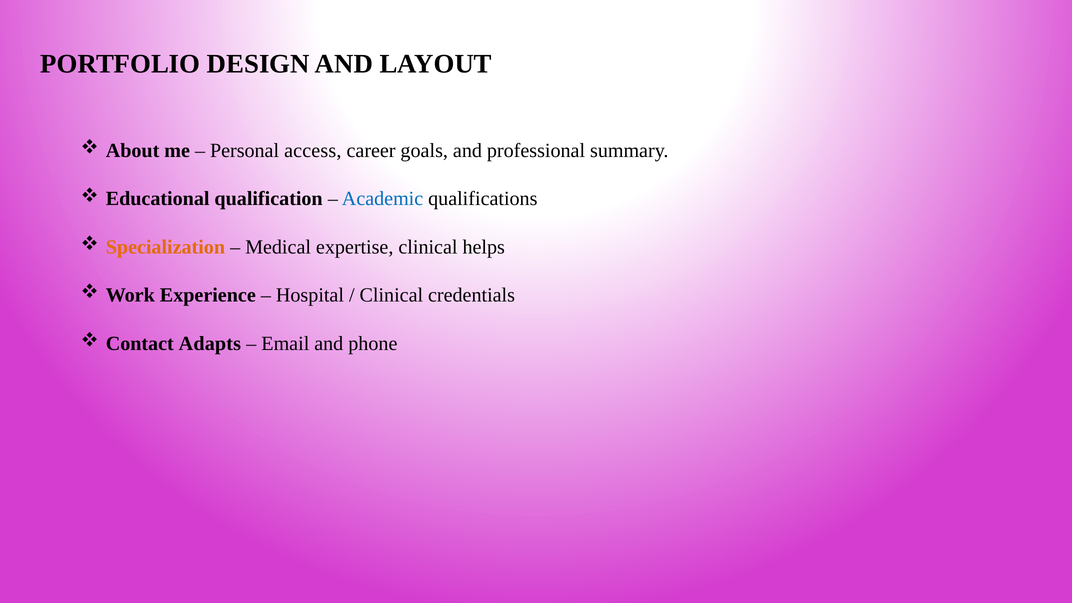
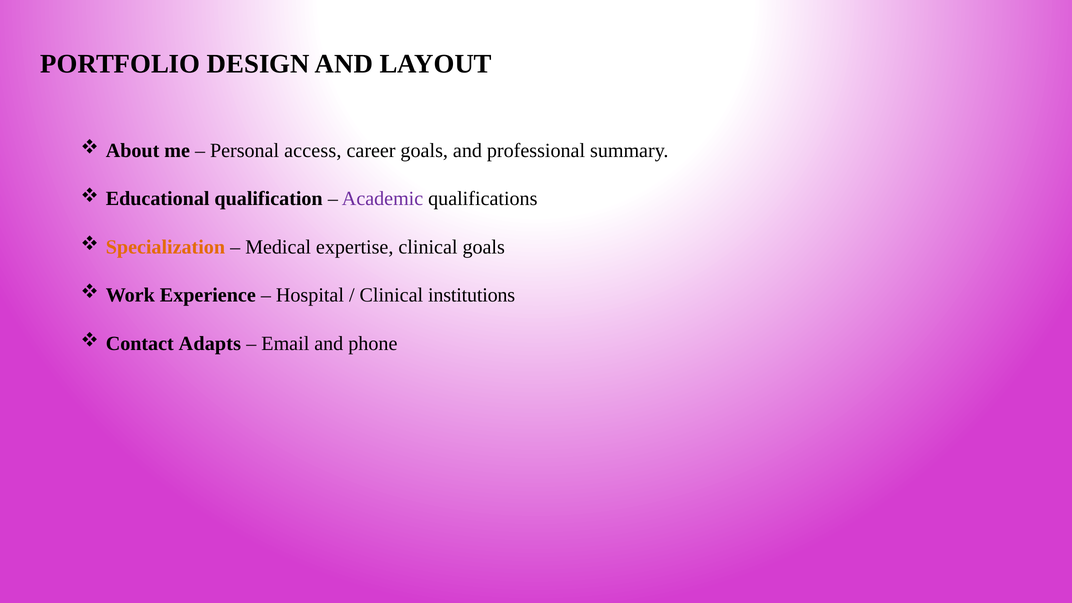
Academic colour: blue -> purple
clinical helps: helps -> goals
credentials: credentials -> institutions
